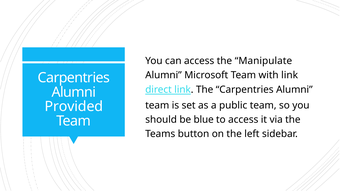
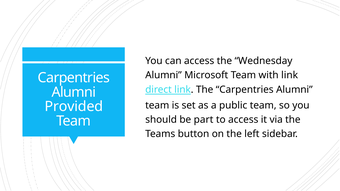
Manipulate: Manipulate -> Wednesday
blue: blue -> part
